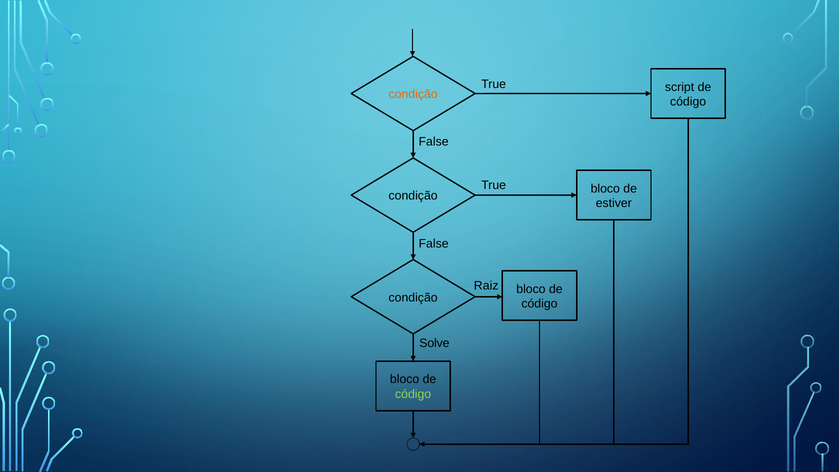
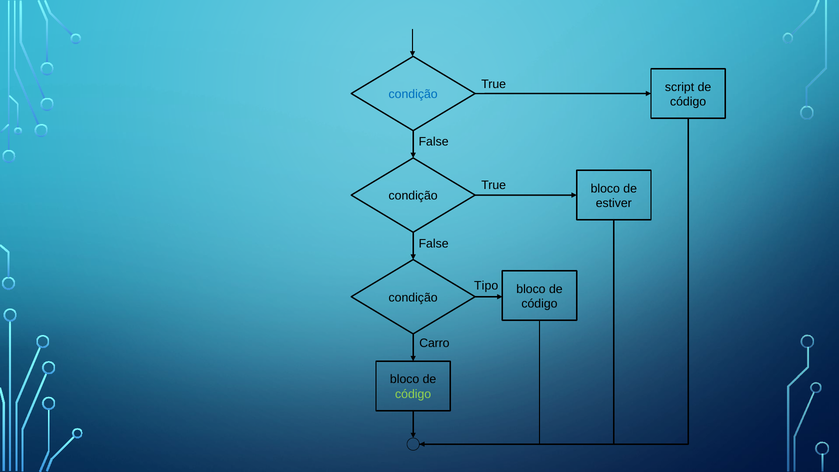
condição at (413, 94) colour: orange -> blue
Raiz: Raiz -> Tipo
Solve: Solve -> Carro
